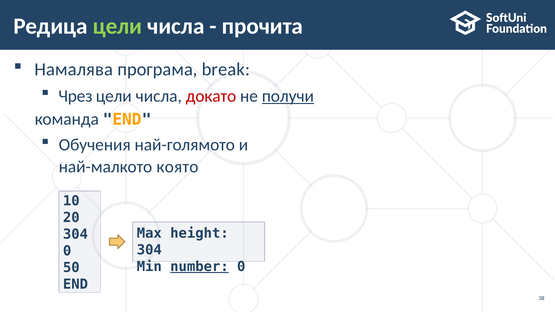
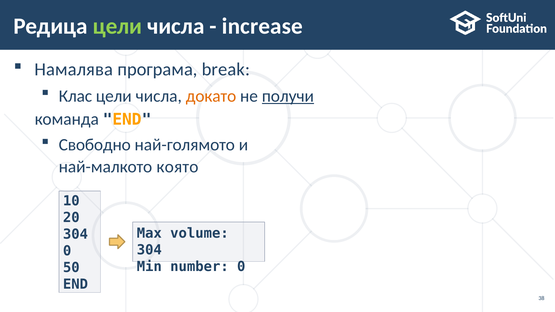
прочита: прочита -> increase
Чрез: Чрез -> Клас
докато colour: red -> orange
Обучения: Обучения -> Свободно
height: height -> volume
number underline: present -> none
